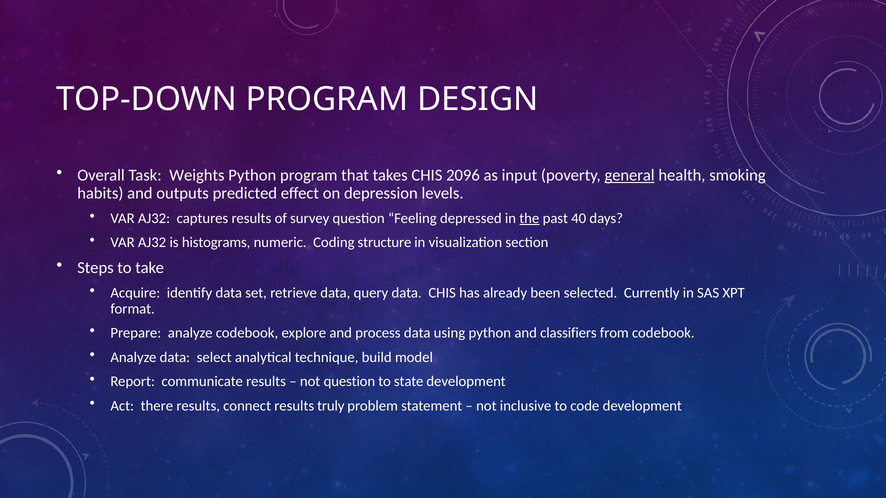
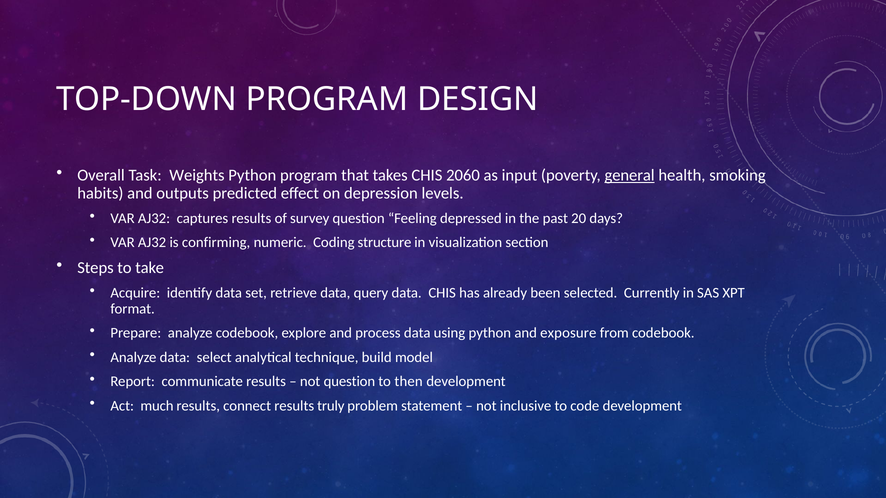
2096: 2096 -> 2060
the underline: present -> none
40: 40 -> 20
histograms: histograms -> confirming
classifiers: classifiers -> exposure
state: state -> then
there: there -> much
